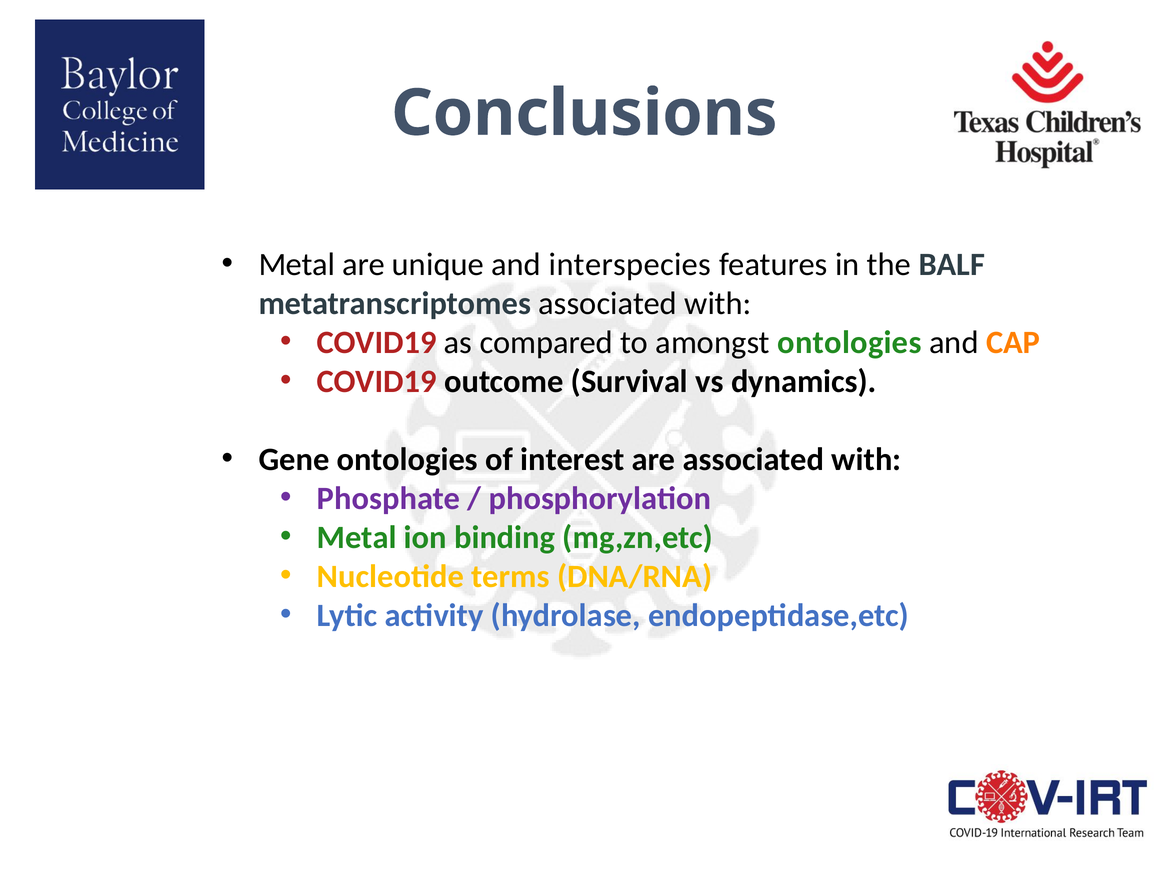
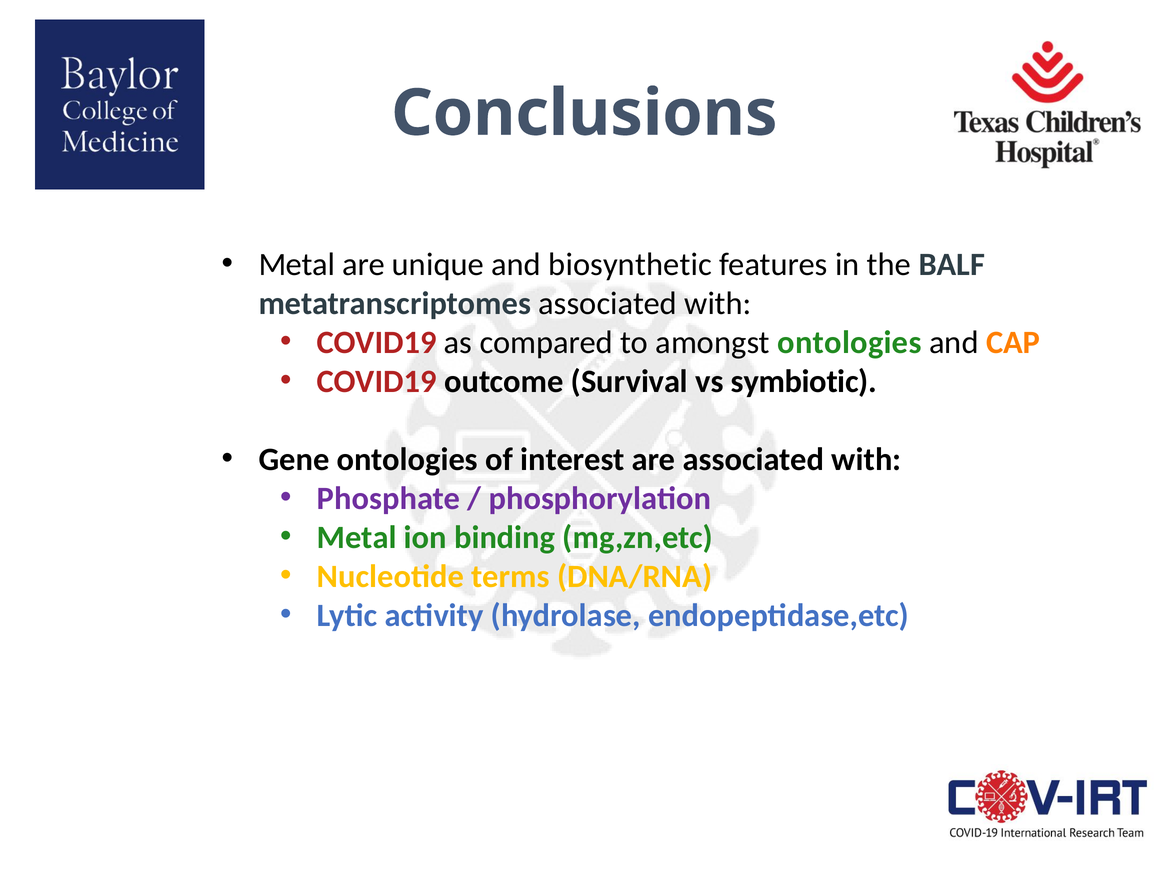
interspecies: interspecies -> biosynthetic
dynamics: dynamics -> symbiotic
